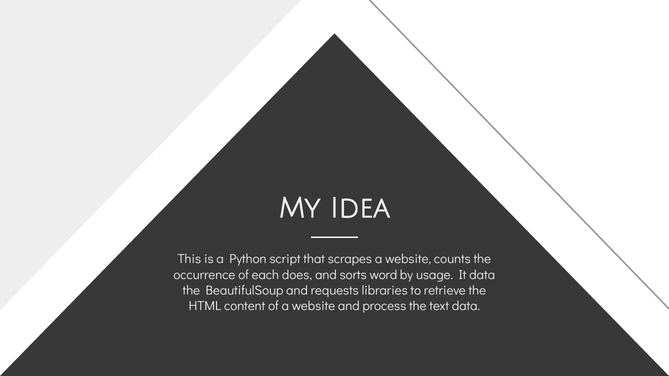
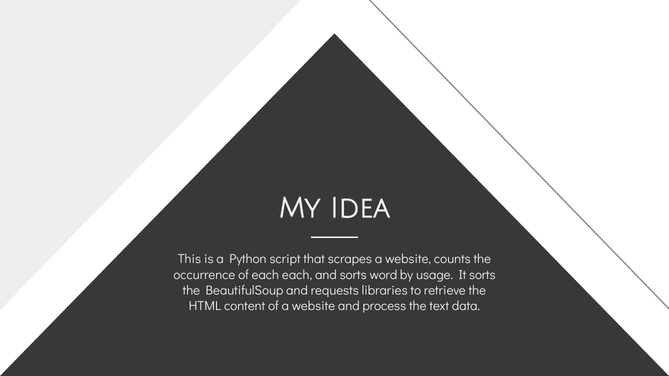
each does: does -> each
It data: data -> sorts
